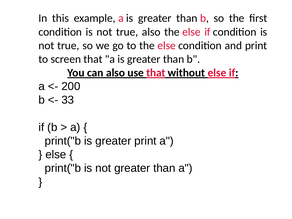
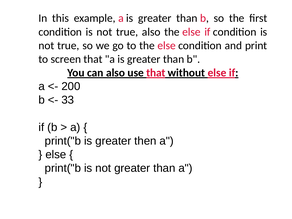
greater print: print -> then
